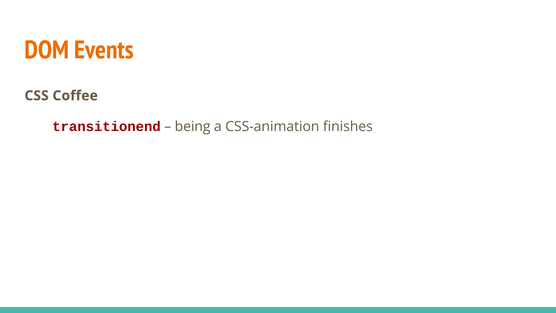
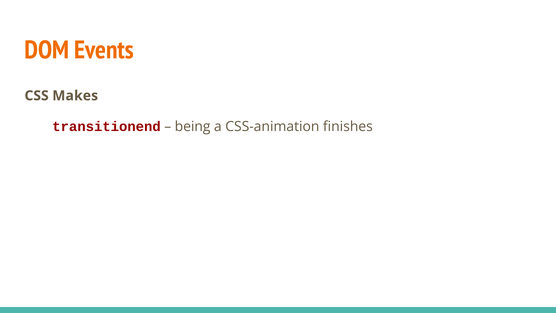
Coffee: Coffee -> Makes
